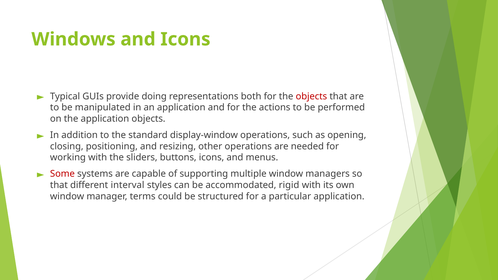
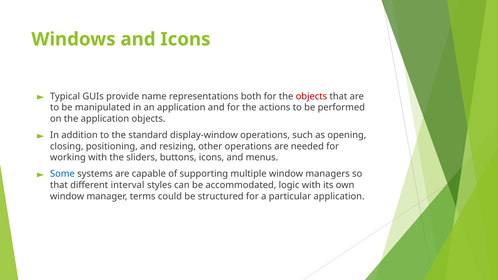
doing: doing -> name
Some colour: red -> blue
rigid: rigid -> logic
